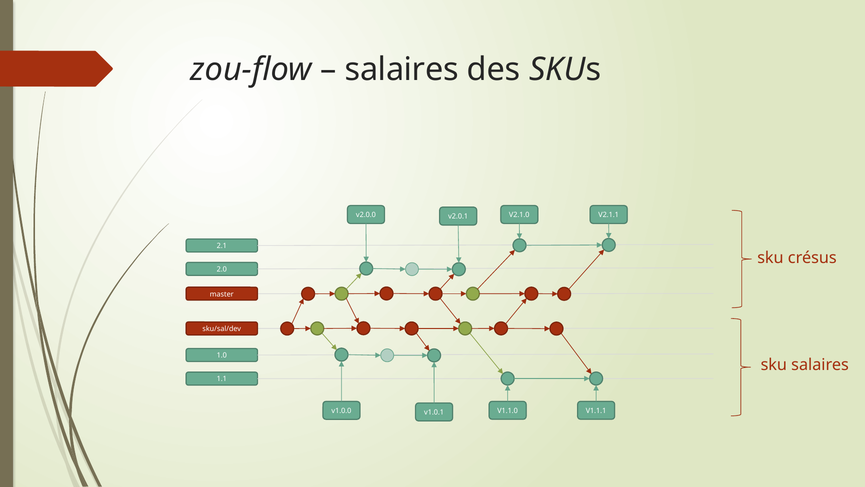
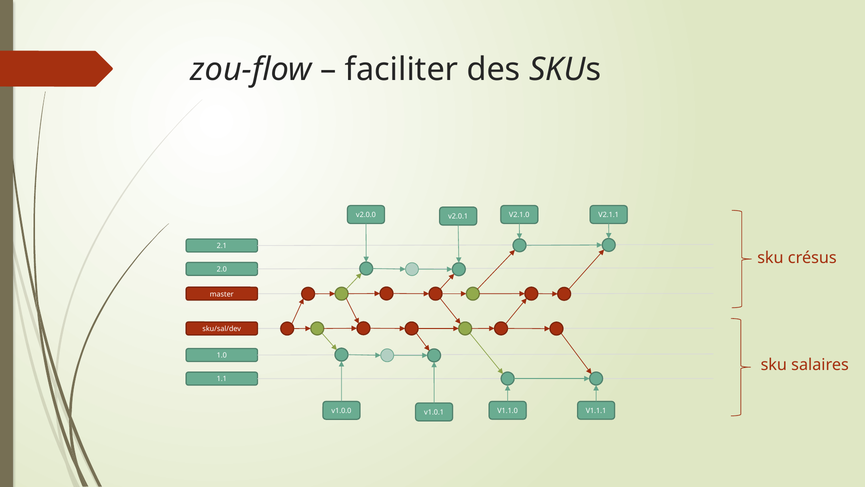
salaires at (402, 69): salaires -> faciliter
